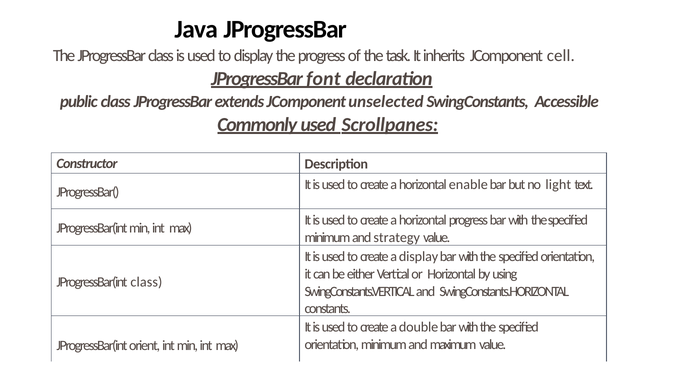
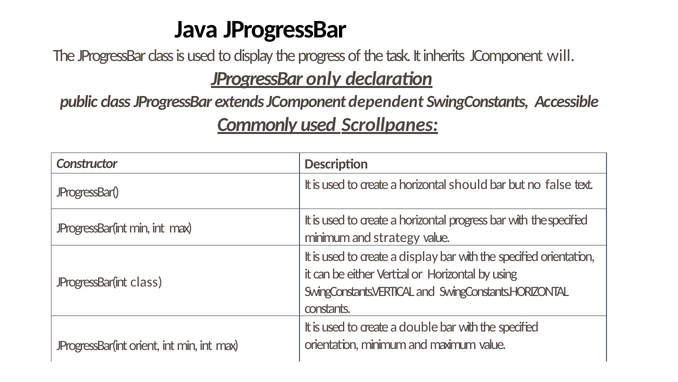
cell: cell -> will
font: font -> only
unselected: unselected -> dependent
enable: enable -> should
light: light -> false
